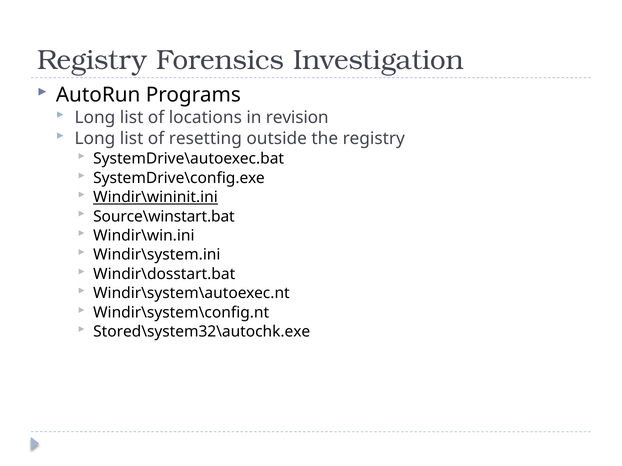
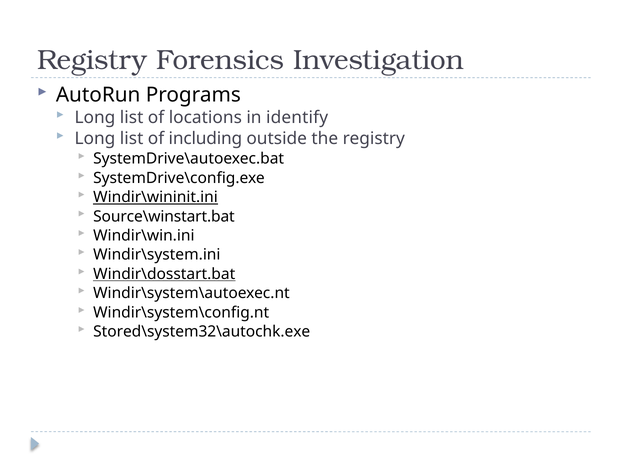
revision: revision -> identify
resetting: resetting -> including
Windir\dosstart.bat underline: none -> present
